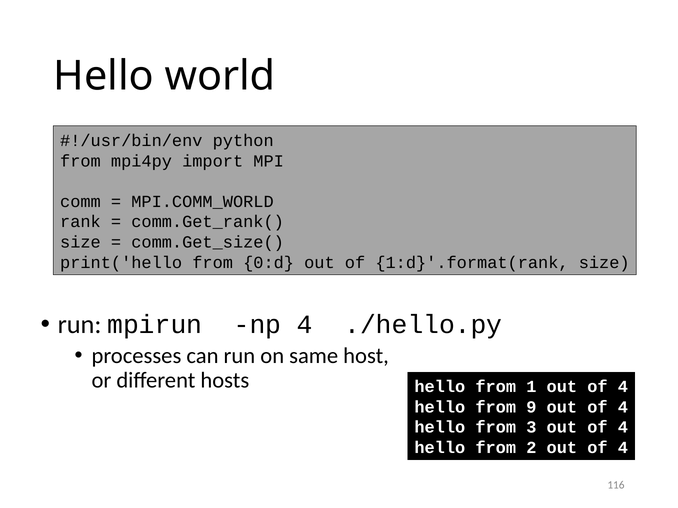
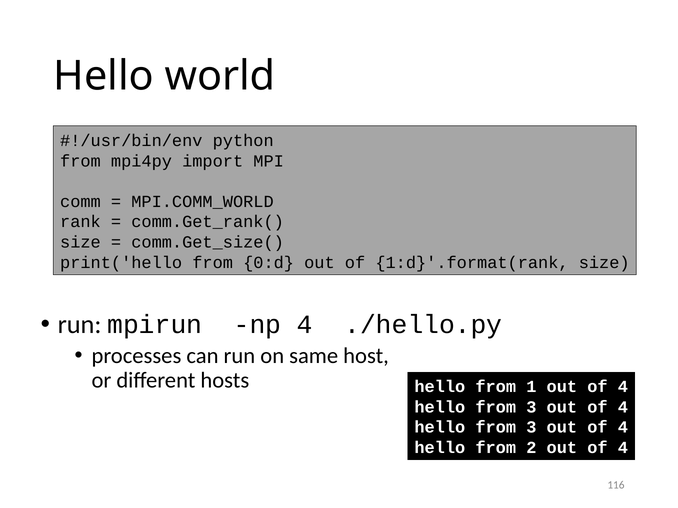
9 at (531, 407): 9 -> 3
